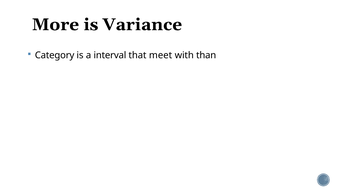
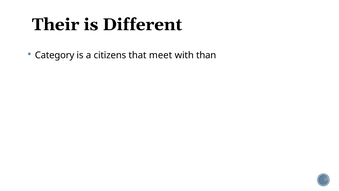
More: More -> Their
Variance: Variance -> Different
interval: interval -> citizens
